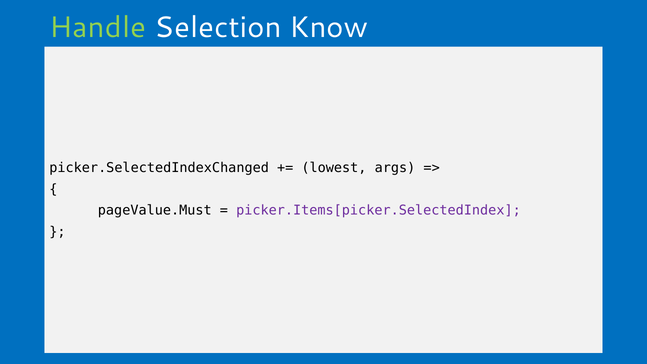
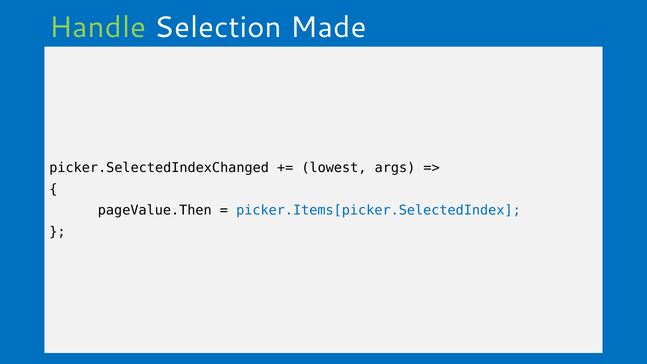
Know: Know -> Made
pageValue.Must: pageValue.Must -> pageValue.Then
picker.Items[picker.SelectedIndex colour: purple -> blue
